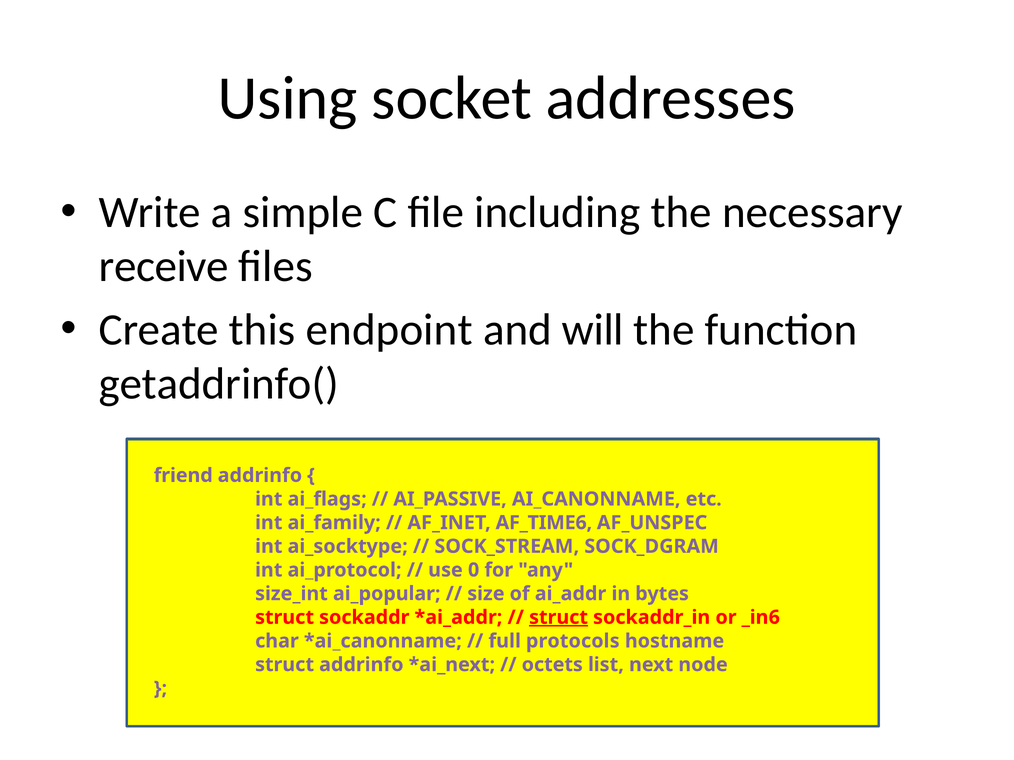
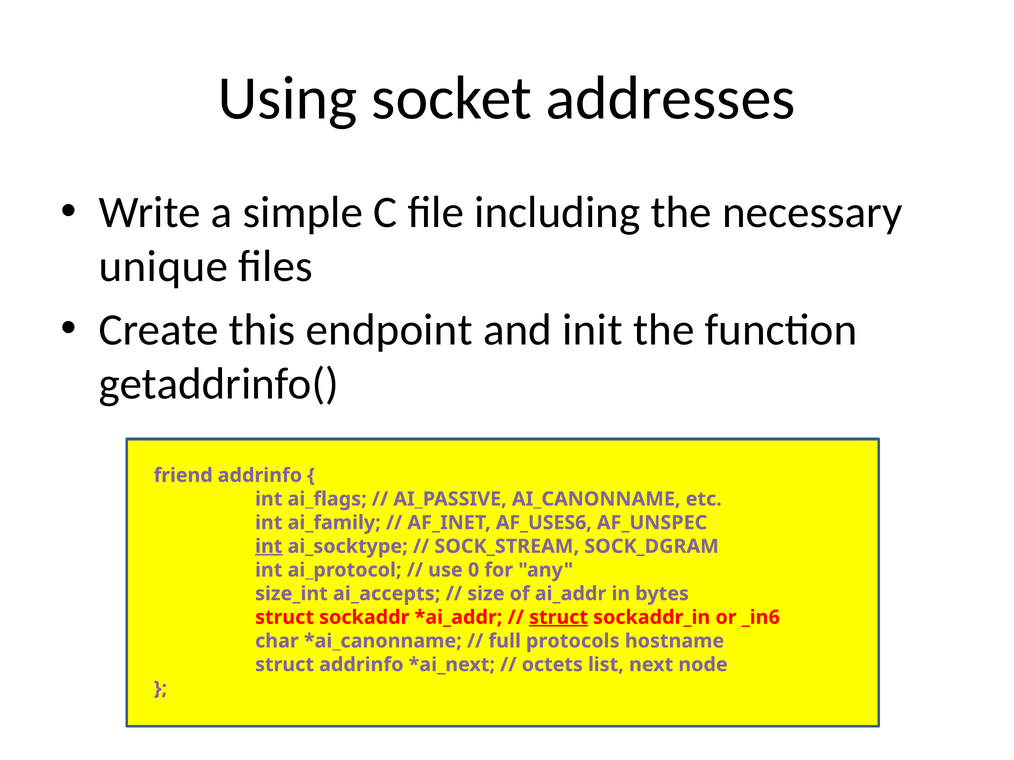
receive: receive -> unique
will: will -> init
AF_TIME6: AF_TIME6 -> AF_USES6
int at (269, 547) underline: none -> present
ai_popular: ai_popular -> ai_accepts
